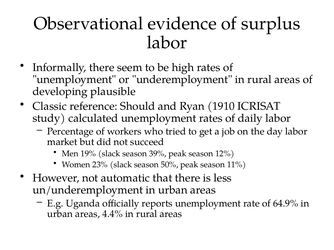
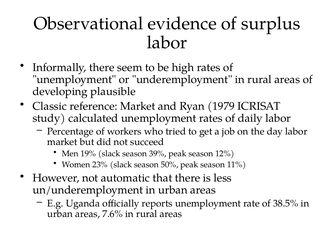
reference Should: Should -> Market
1910: 1910 -> 1979
64.9%: 64.9% -> 38.5%
4.4%: 4.4% -> 7.6%
